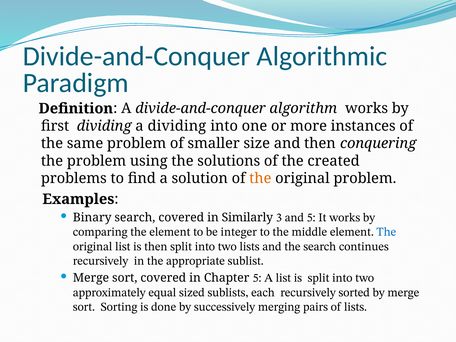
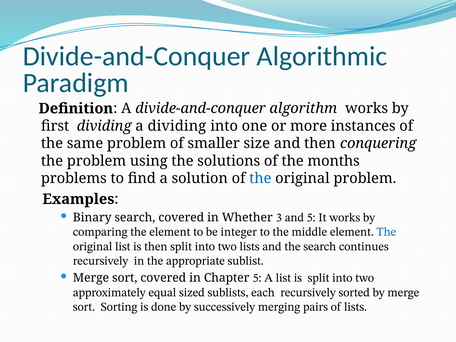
created: created -> months
the at (260, 178) colour: orange -> blue
Similarly: Similarly -> Whether
